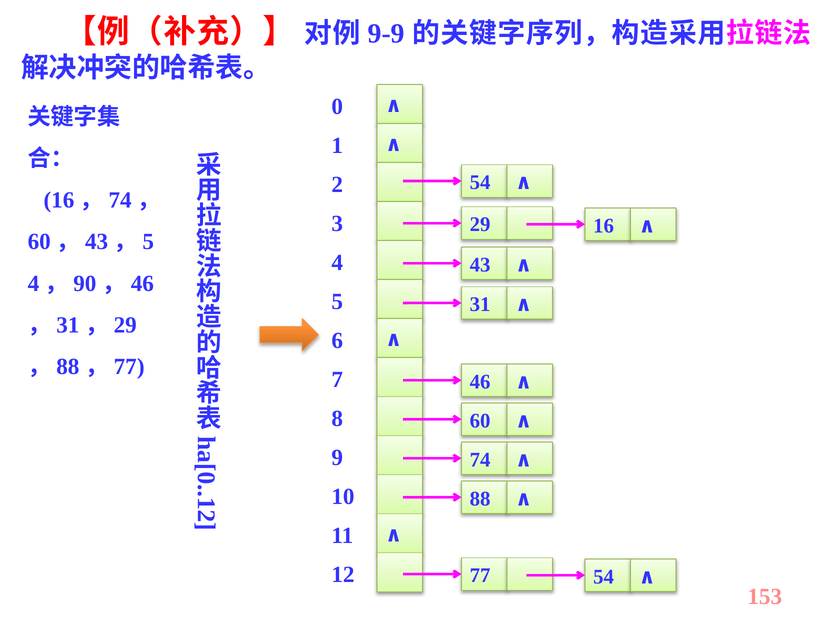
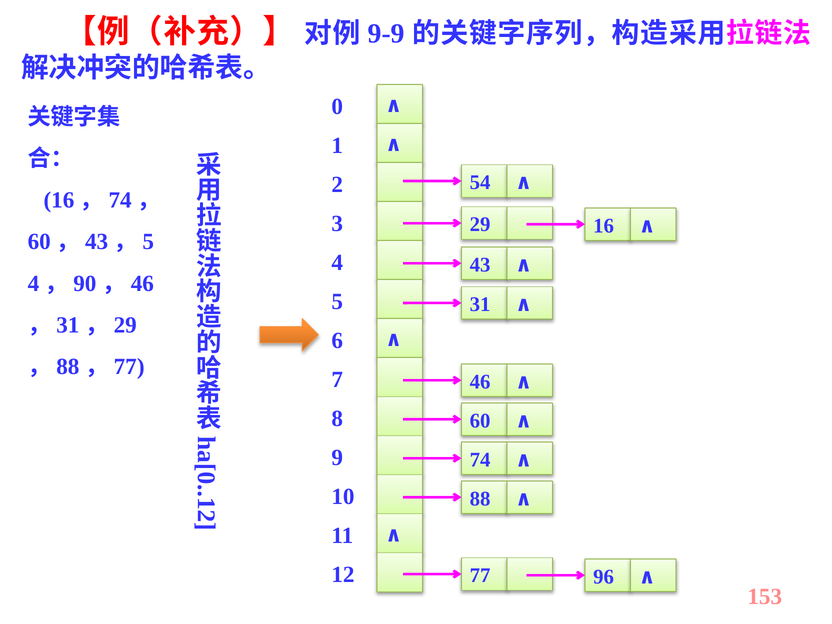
77 54: 54 -> 96
